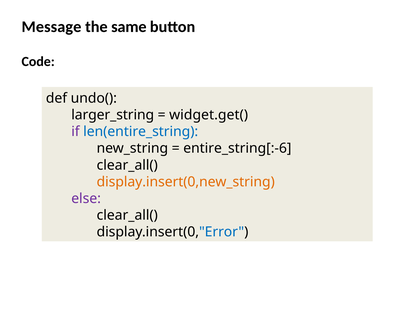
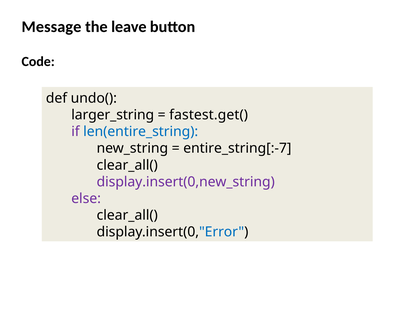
same: same -> leave
widget.get(: widget.get( -> fastest.get(
entire_string[:-6: entire_string[:-6 -> entire_string[:-7
display.insert(0,new_string colour: orange -> purple
